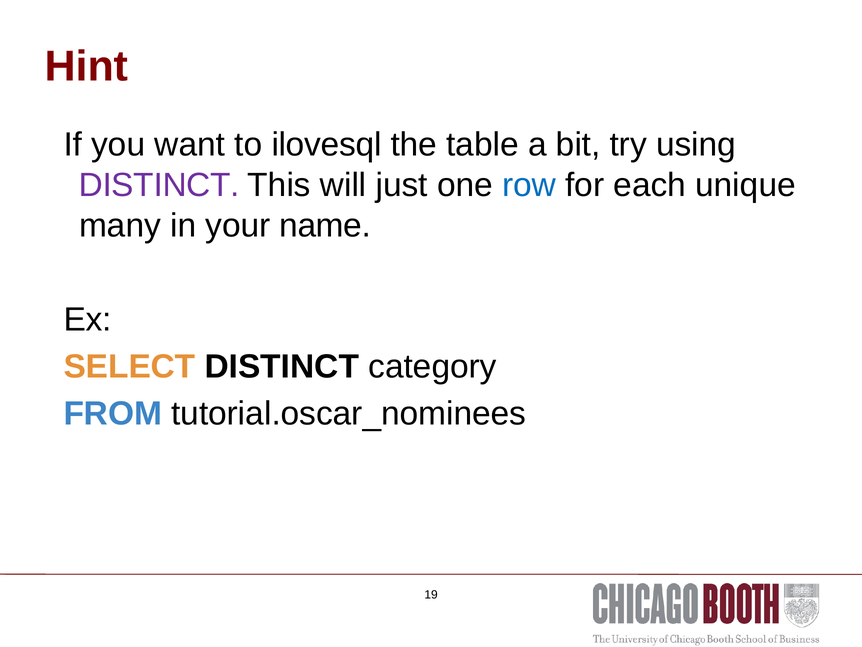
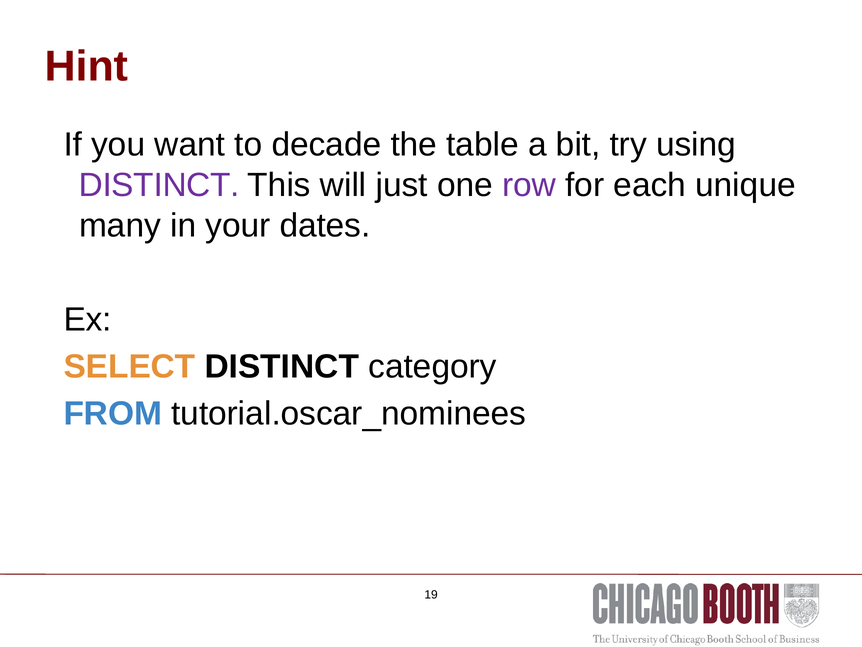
ilovesql: ilovesql -> decade
row colour: blue -> purple
name: name -> dates
